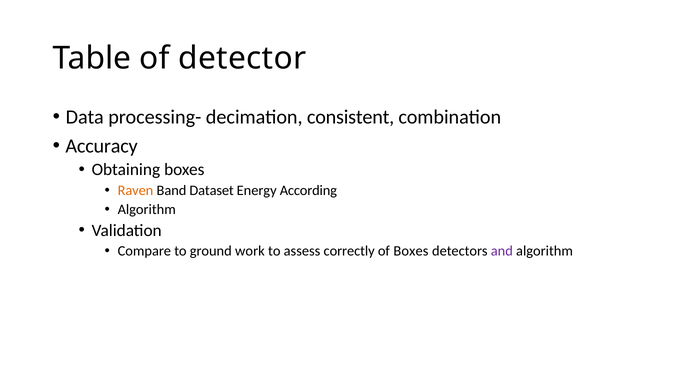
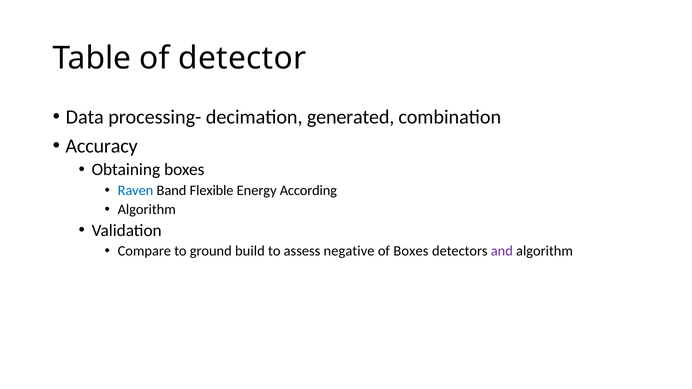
consistent: consistent -> generated
Raven colour: orange -> blue
Dataset: Dataset -> Flexible
work: work -> build
correctly: correctly -> negative
